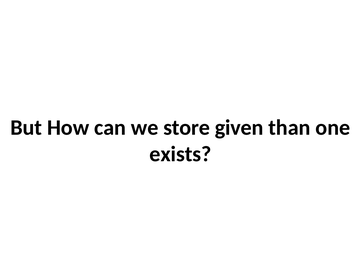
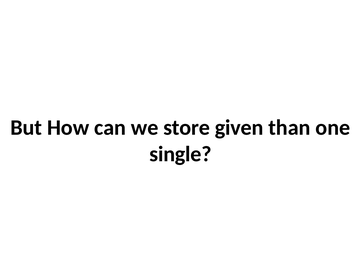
exists: exists -> single
